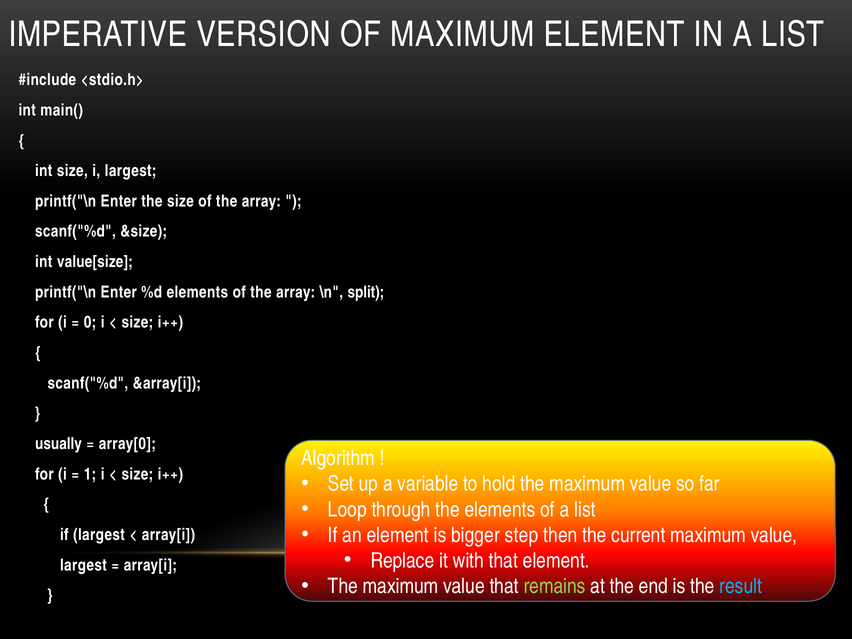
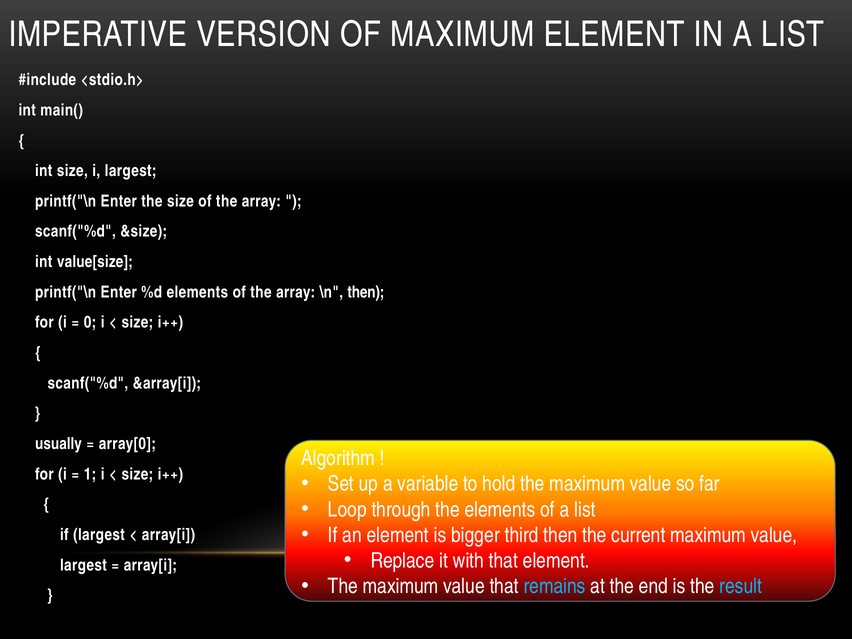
\n split: split -> then
step: step -> third
remains colour: light green -> light blue
